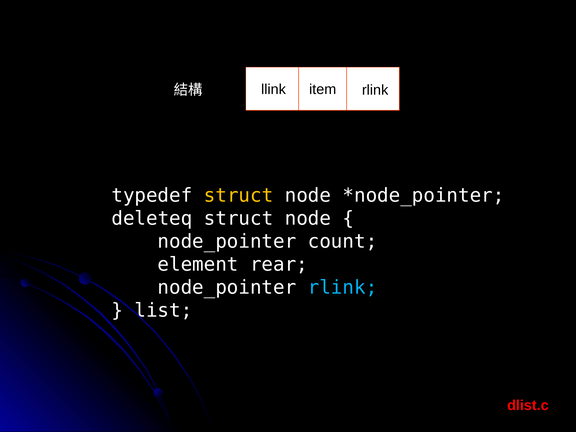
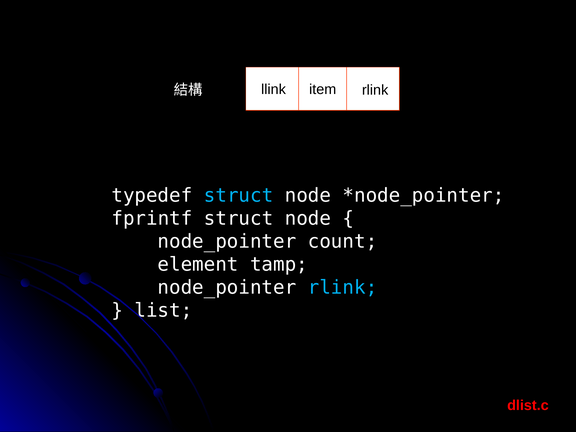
struct at (239, 195) colour: yellow -> light blue
deleteq: deleteq -> fprintf
rear: rear -> tamp
